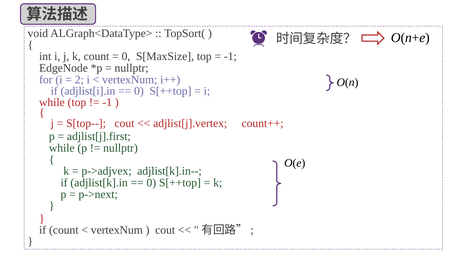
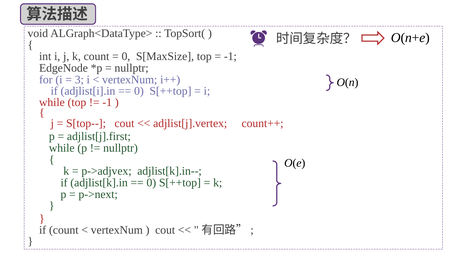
2: 2 -> 3
